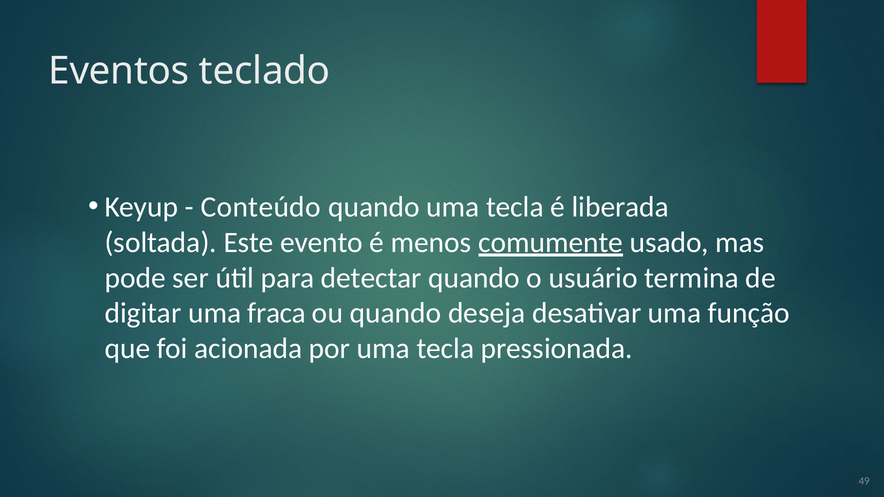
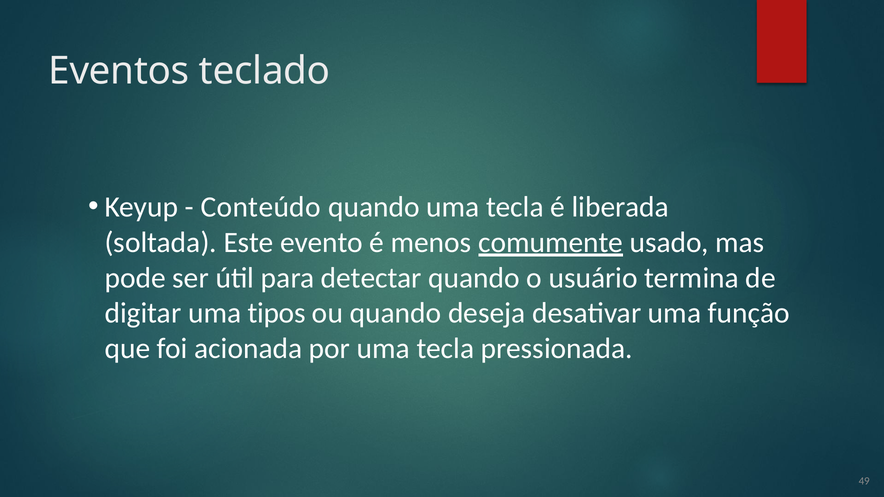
fraca: fraca -> tipos
